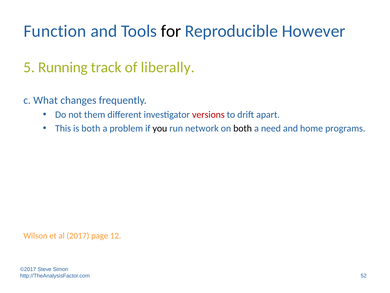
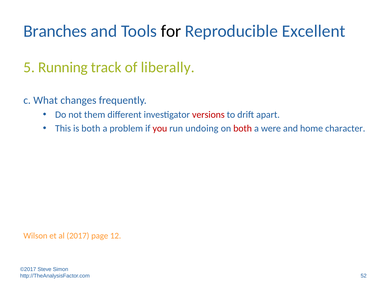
Function: Function -> Branches
However: However -> Excellent
you colour: black -> red
network: network -> undoing
both at (243, 128) colour: black -> red
need: need -> were
programs: programs -> character
